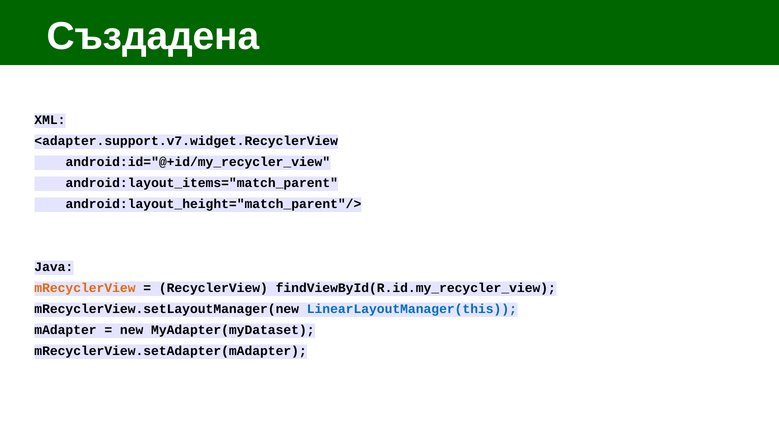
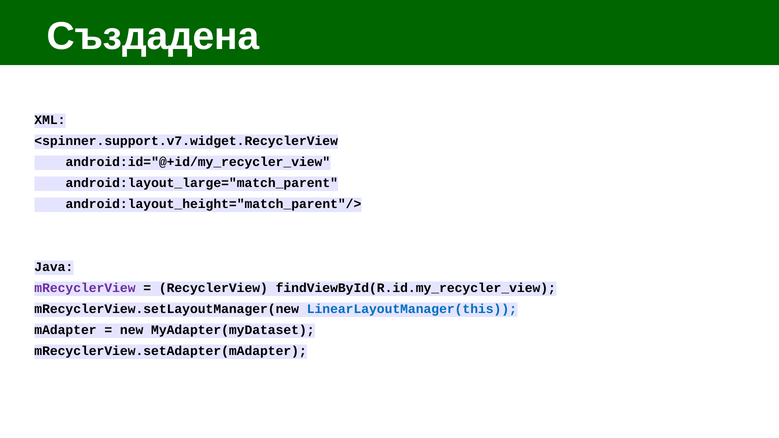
<adapter.support.v7.widget.RecyclerView: <adapter.support.v7.widget.RecyclerView -> <spinner.support.v7.widget.RecyclerView
android:layout_items="match_parent: android:layout_items="match_parent -> android:layout_large="match_parent
mRecyclerView colour: orange -> purple
